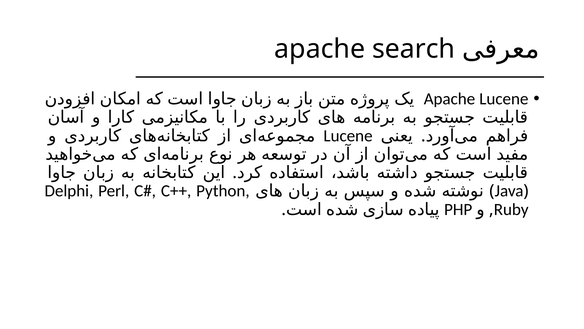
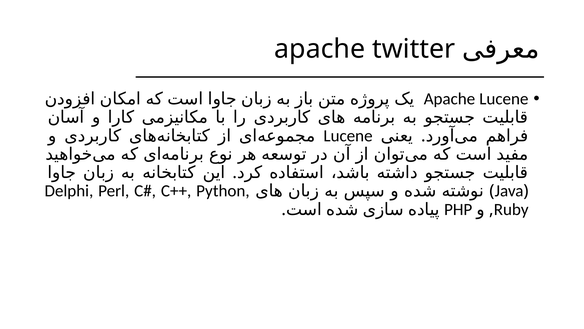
search: search -> twitter
